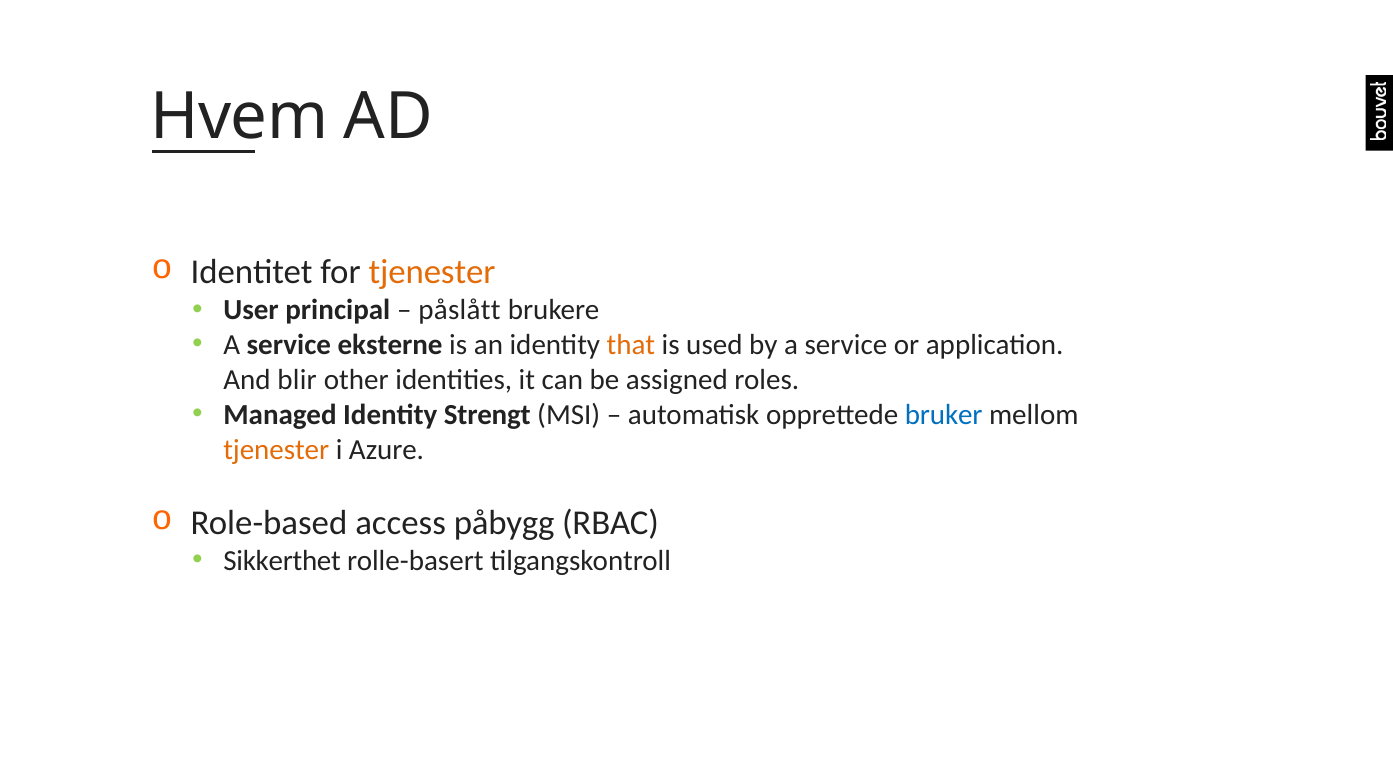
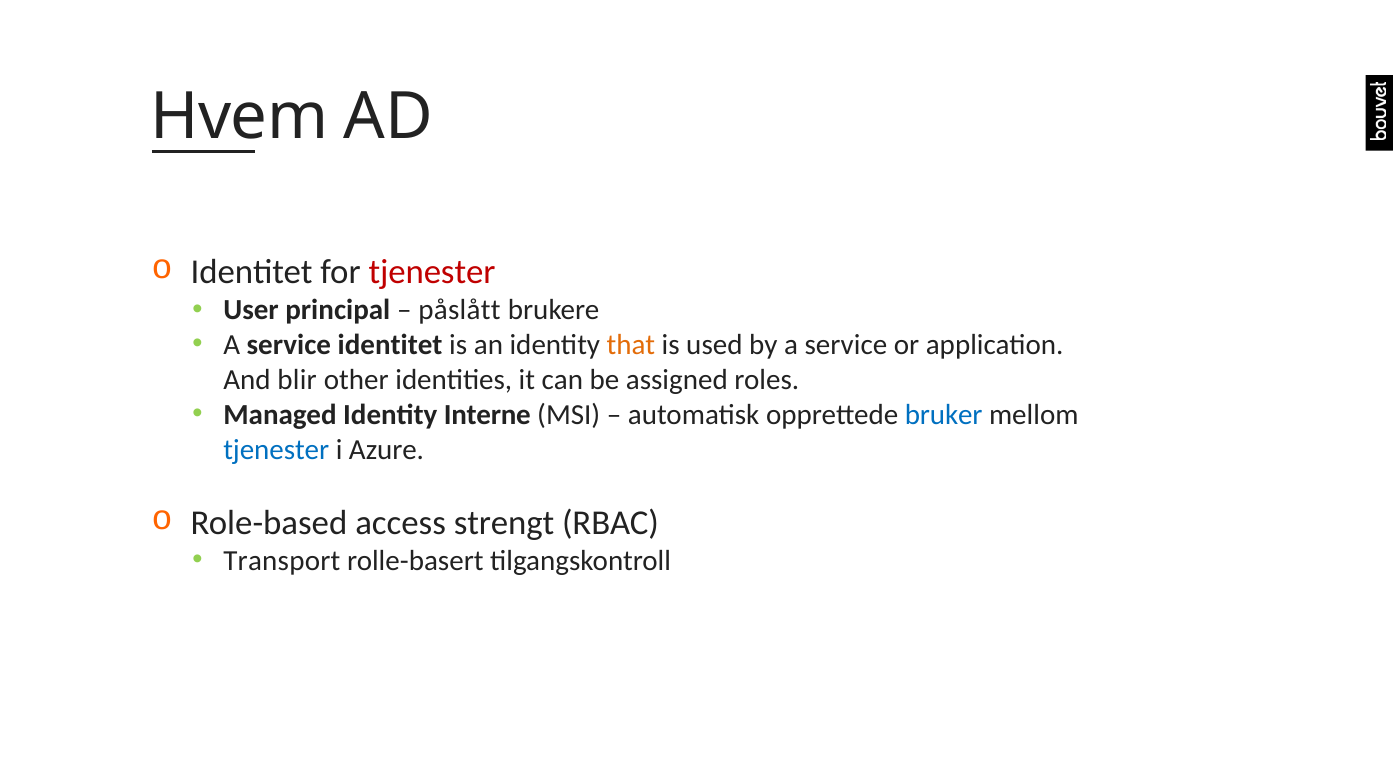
tjenester at (432, 272) colour: orange -> red
service eksterne: eksterne -> identitet
Strengt: Strengt -> Interne
tjenester at (276, 449) colour: orange -> blue
påbygg: påbygg -> strengt
Sikkerthet: Sikkerthet -> Transport
